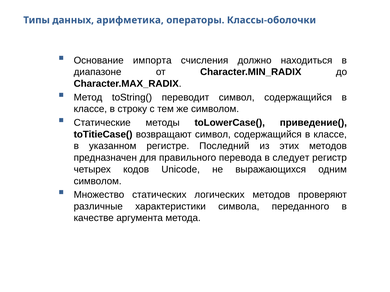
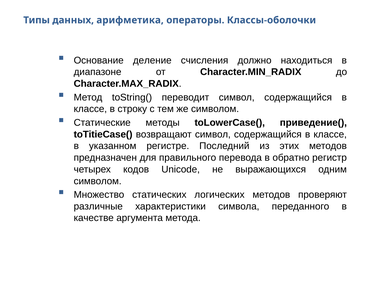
импорта: импорта -> деление
следует: следует -> обратно
